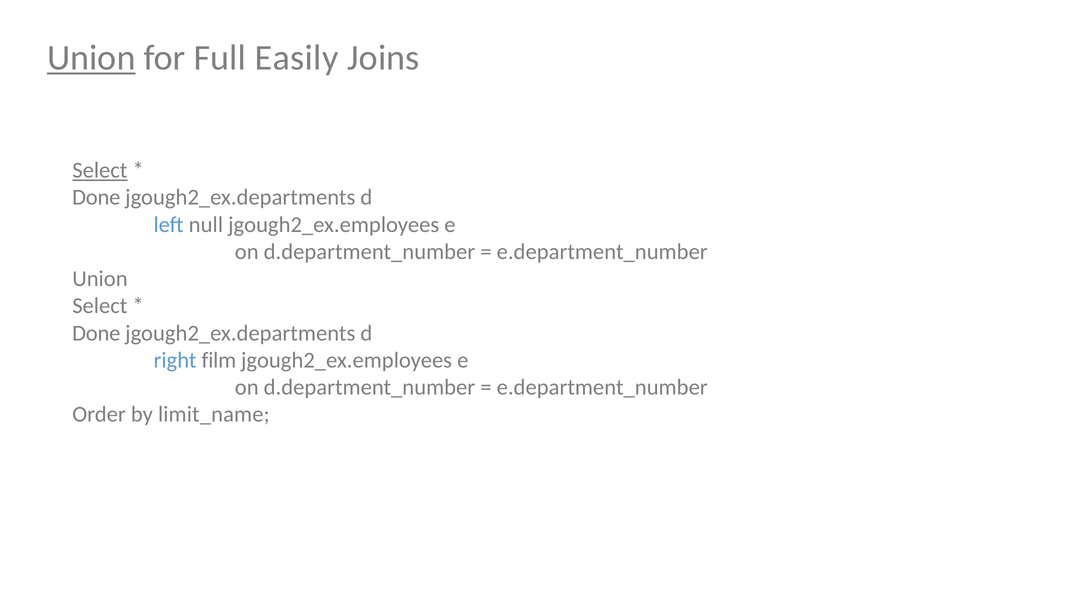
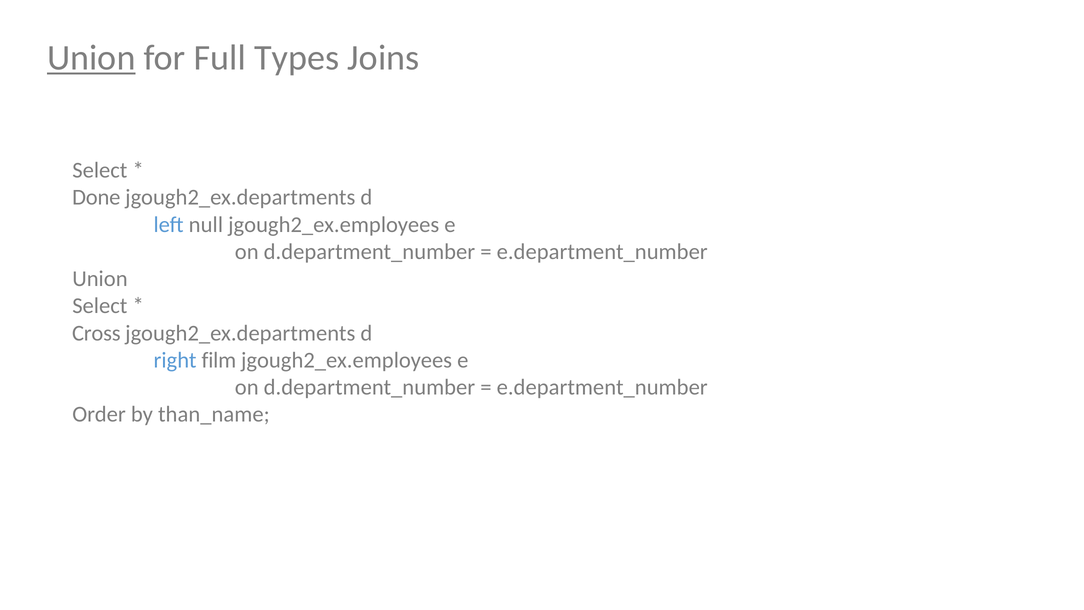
Easily: Easily -> Types
Select at (100, 170) underline: present -> none
Done at (96, 333): Done -> Cross
limit_name: limit_name -> than_name
